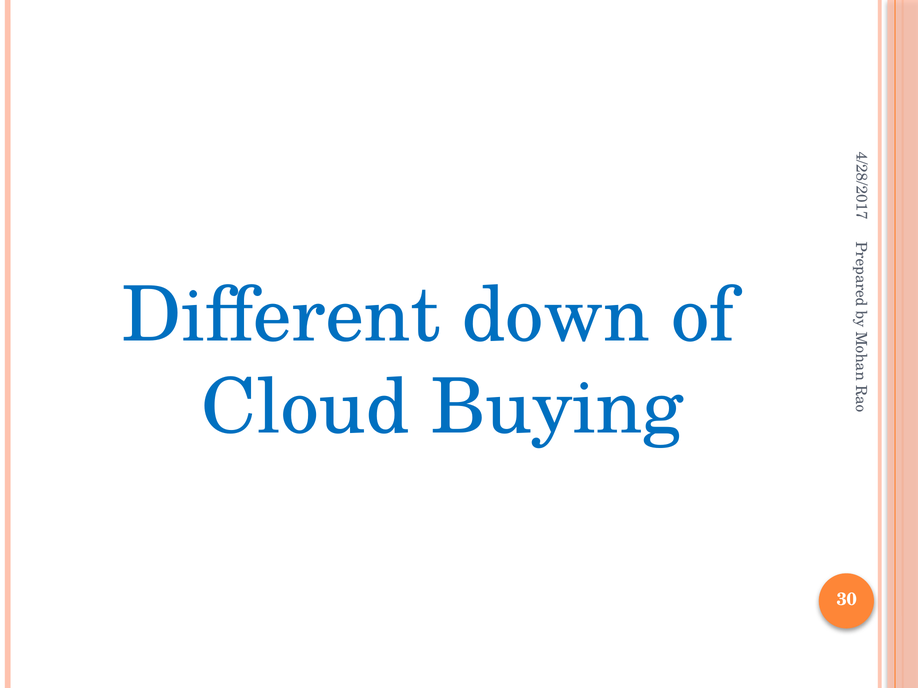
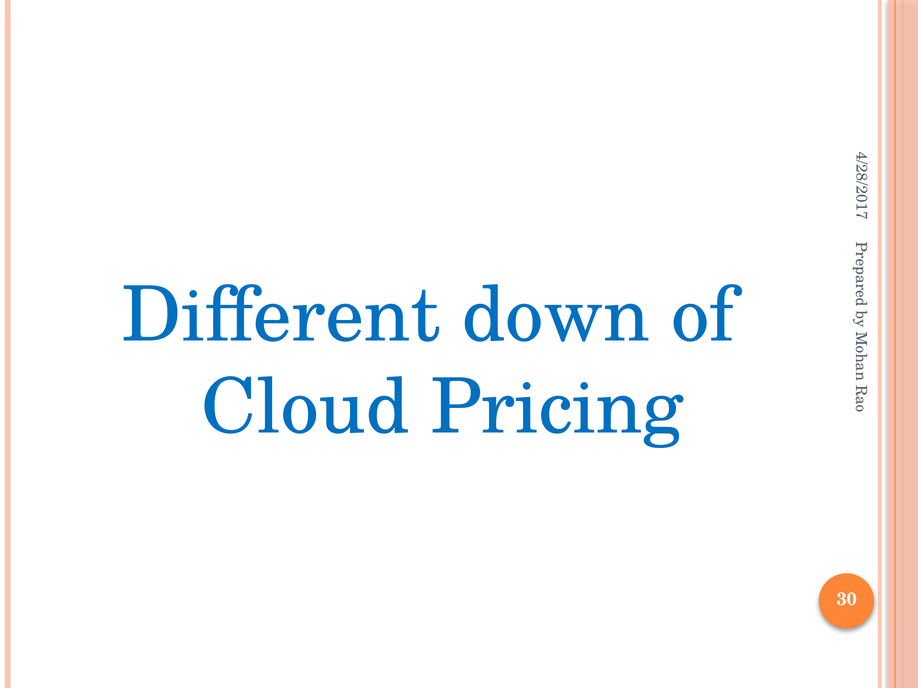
Buying: Buying -> Pricing
